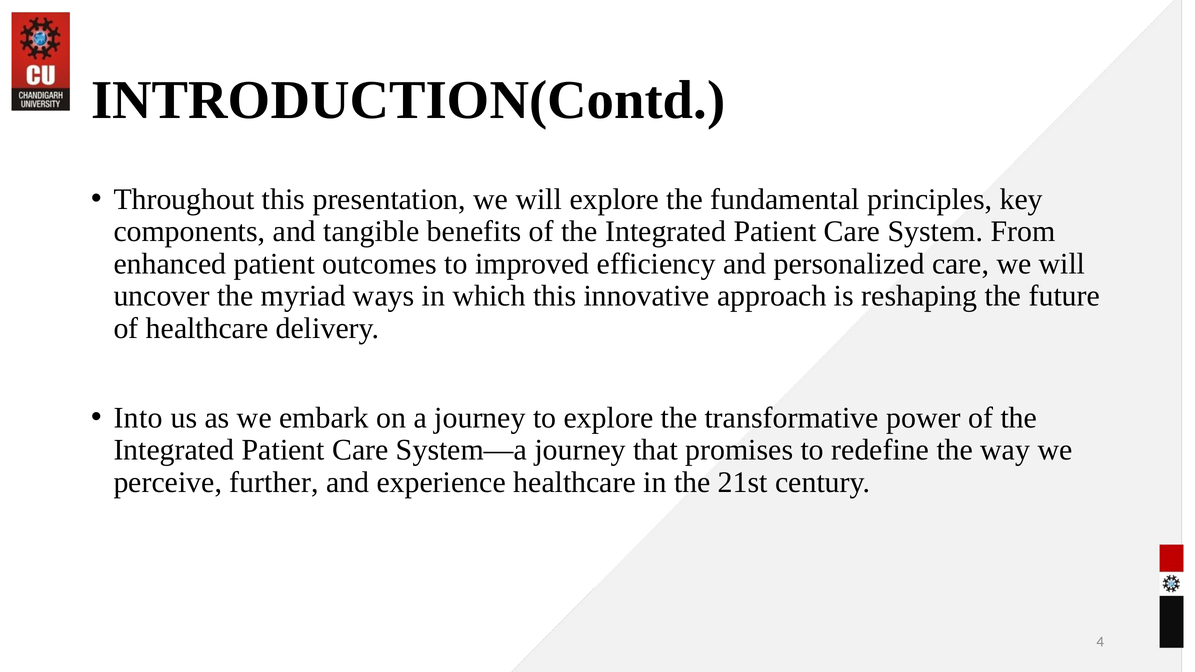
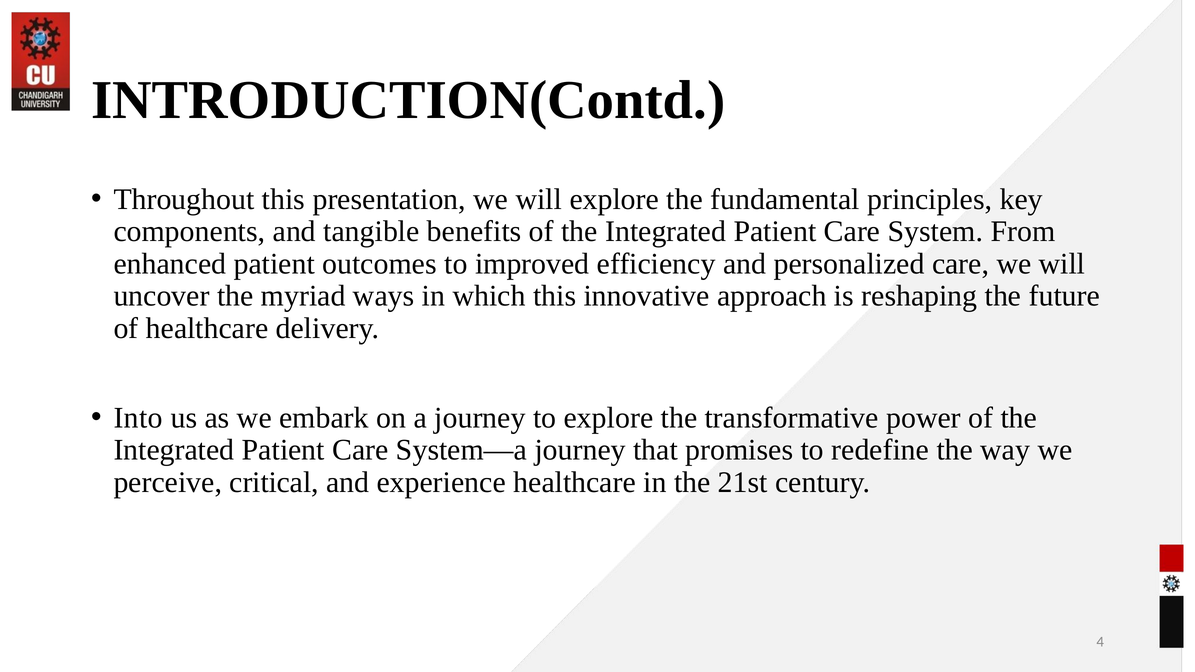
further: further -> critical
